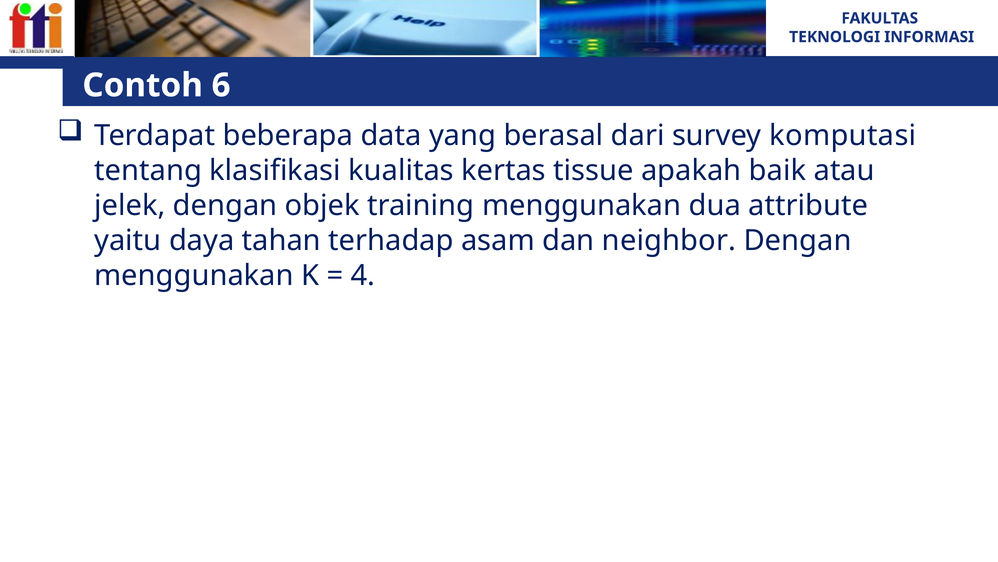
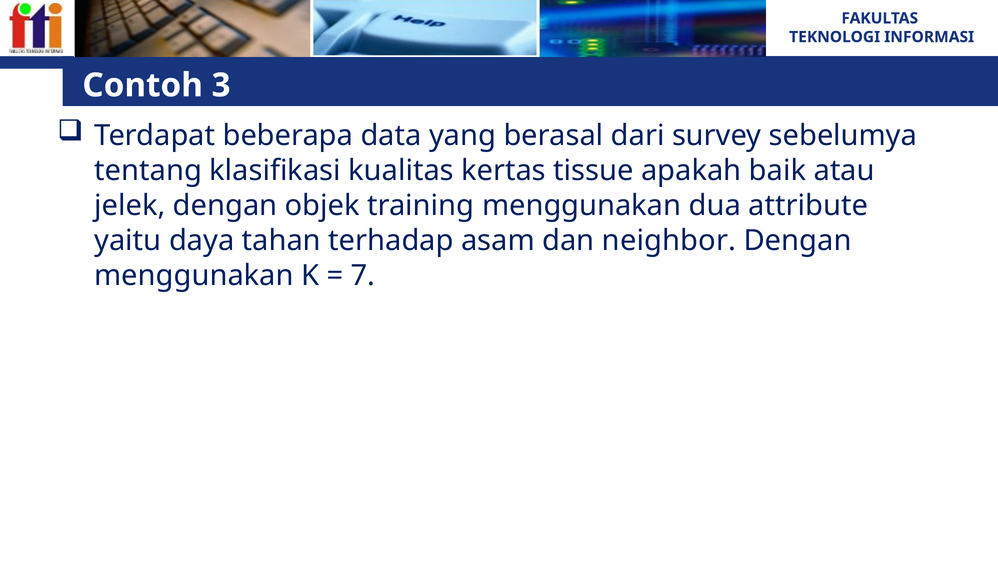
6: 6 -> 3
komputasi: komputasi -> sebelumya
4: 4 -> 7
